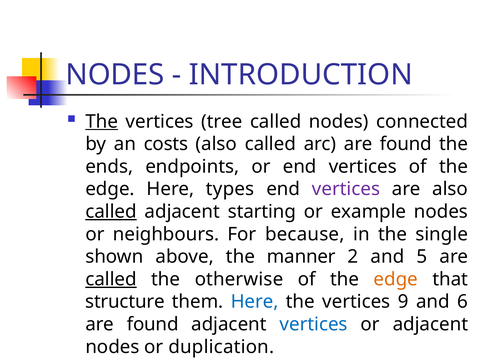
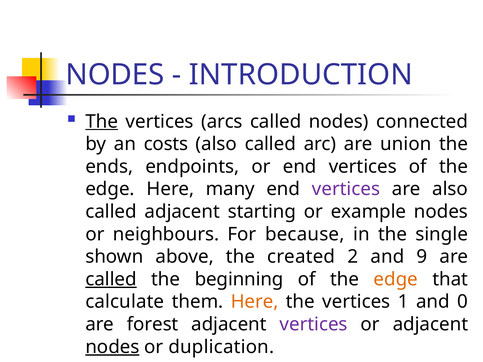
tree: tree -> arcs
arc are found: found -> union
types: types -> many
called at (111, 212) underline: present -> none
manner: manner -> created
5: 5 -> 9
otherwise: otherwise -> beginning
structure: structure -> calculate
Here at (255, 302) colour: blue -> orange
9: 9 -> 1
6: 6 -> 0
found at (153, 325): found -> forest
vertices at (314, 325) colour: blue -> purple
nodes at (112, 347) underline: none -> present
